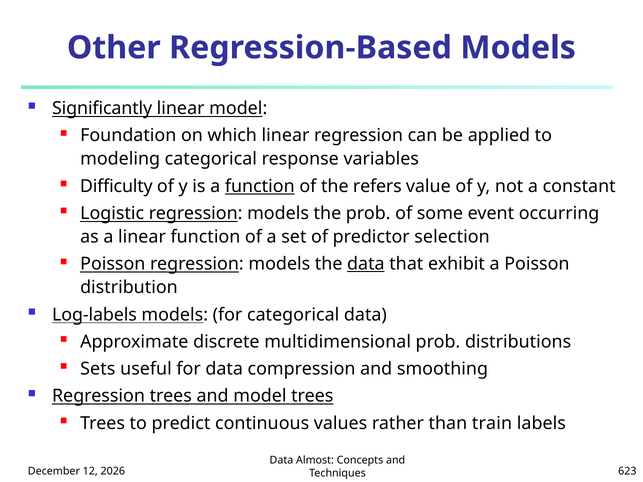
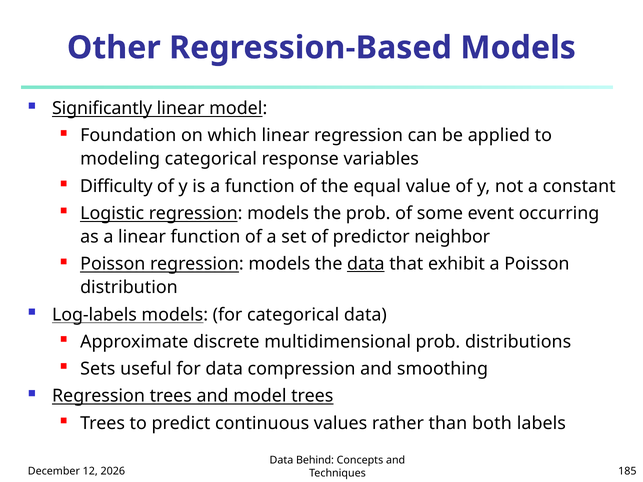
function at (260, 186) underline: present -> none
refers: refers -> equal
selection: selection -> neighbor
train: train -> both
Almost: Almost -> Behind
623: 623 -> 185
